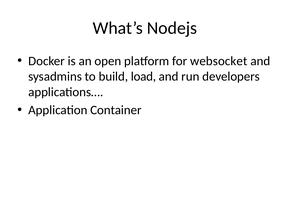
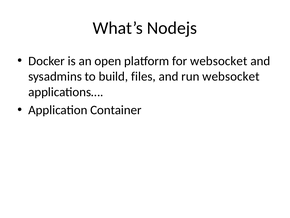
load: load -> files
run developers: developers -> websocket
